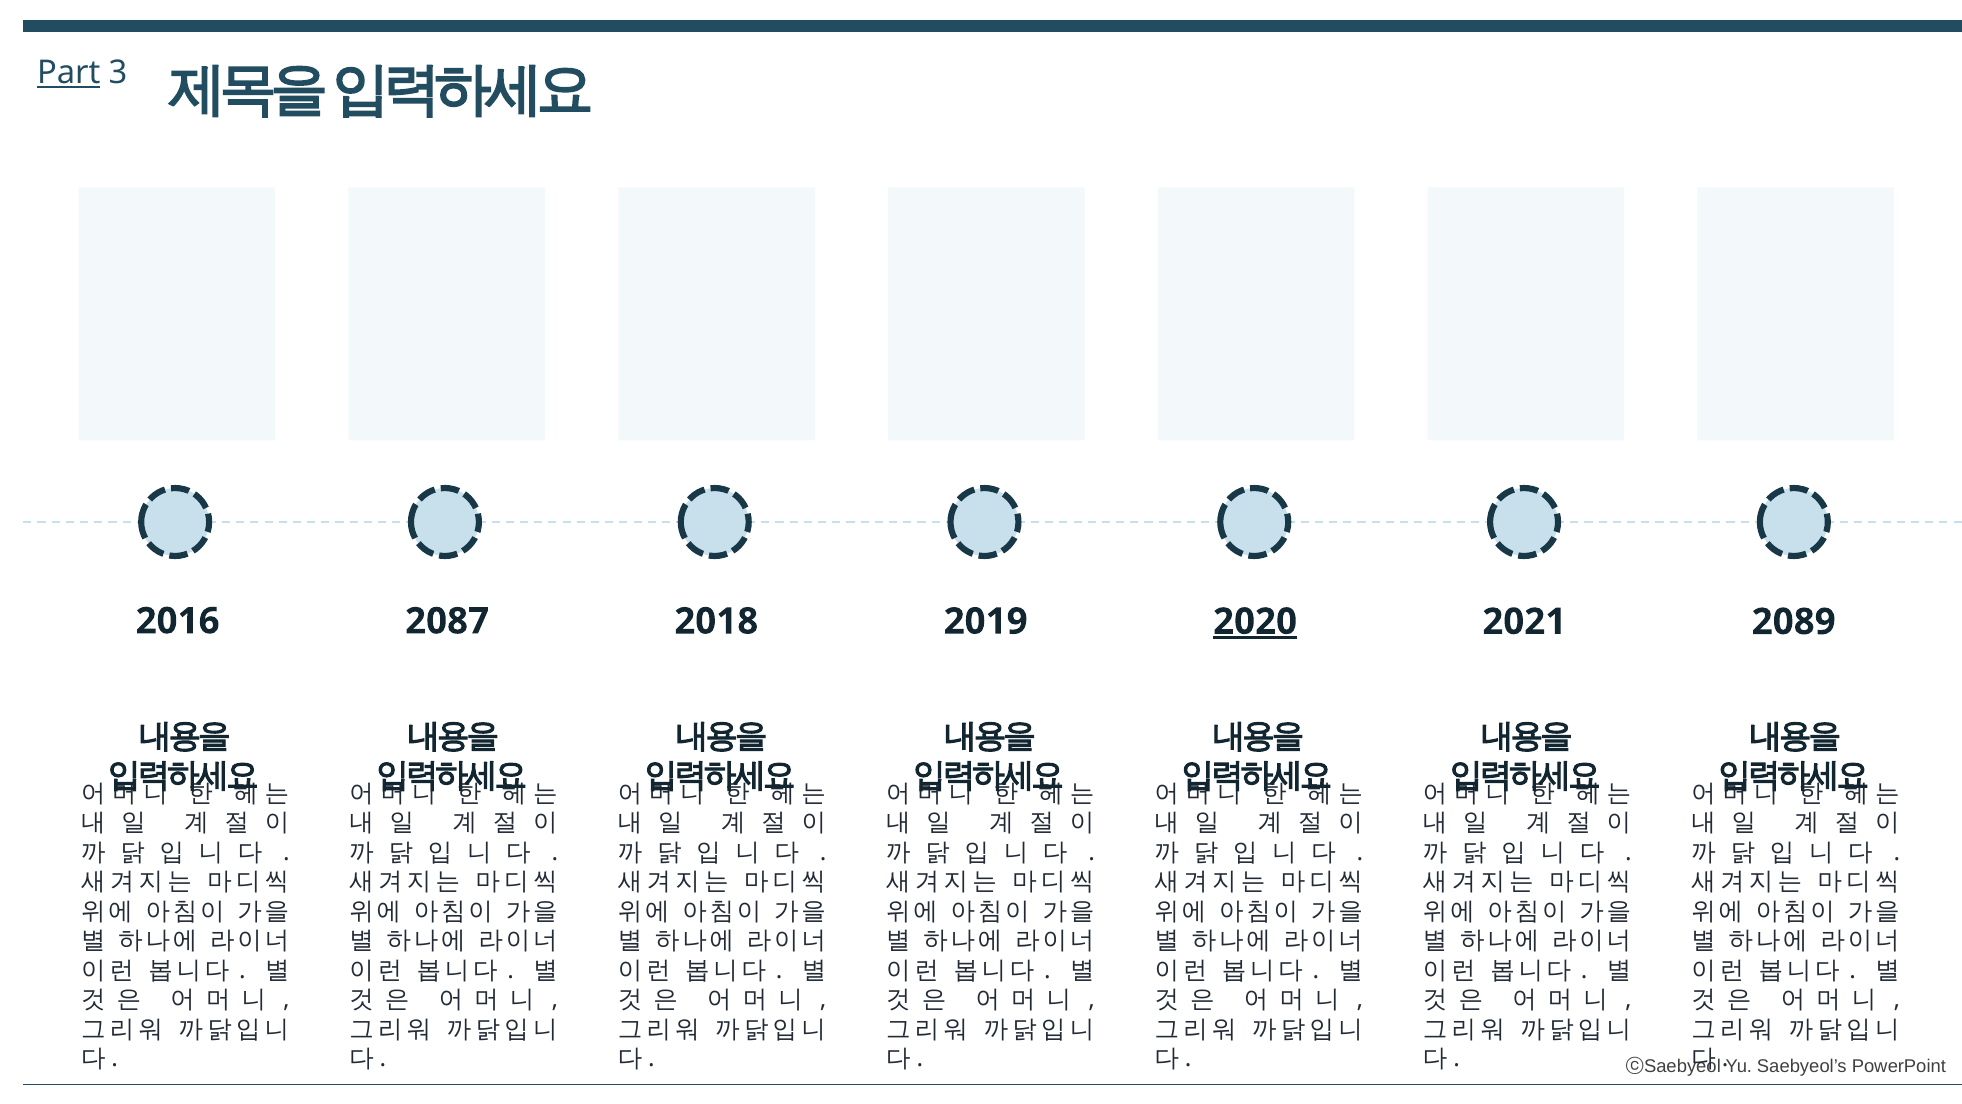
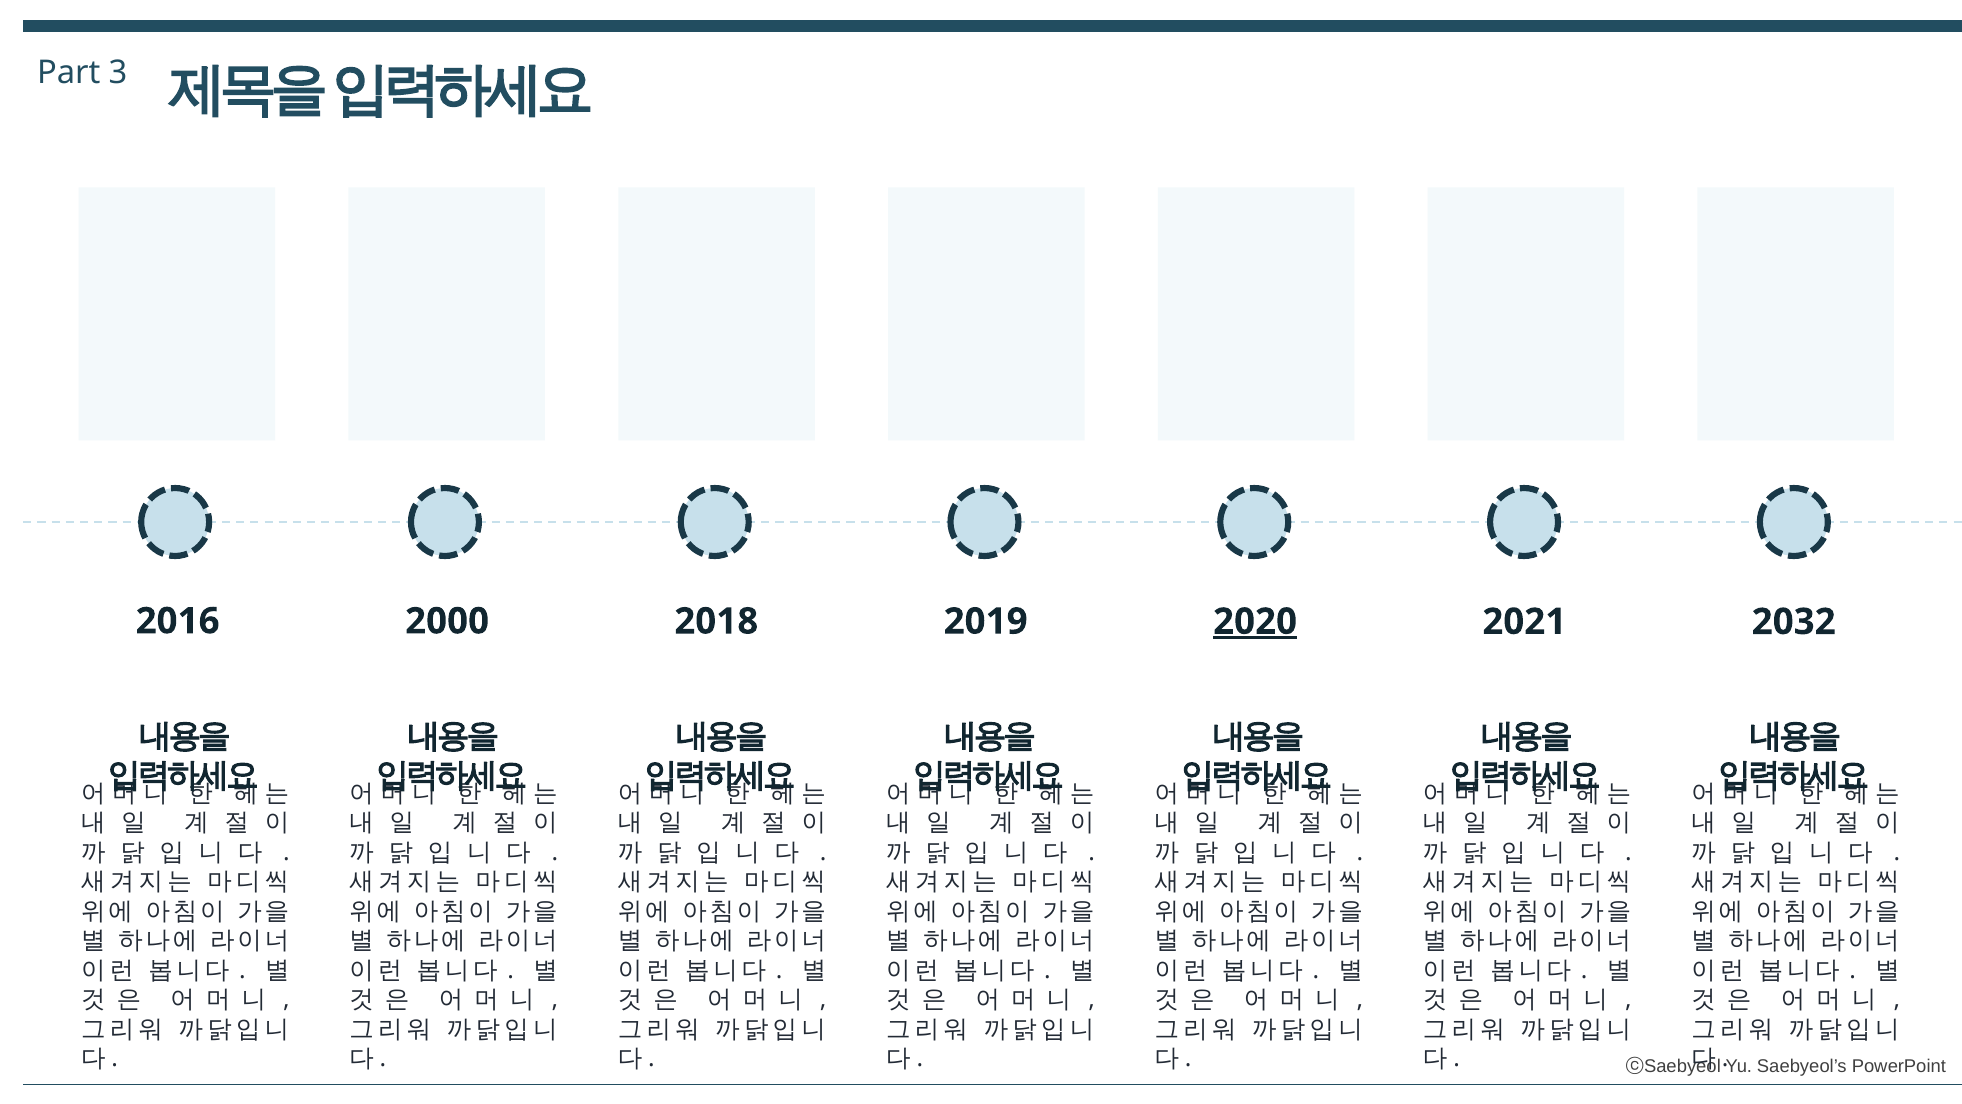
Part underline: present -> none
2087: 2087 -> 2000
2089: 2089 -> 2032
